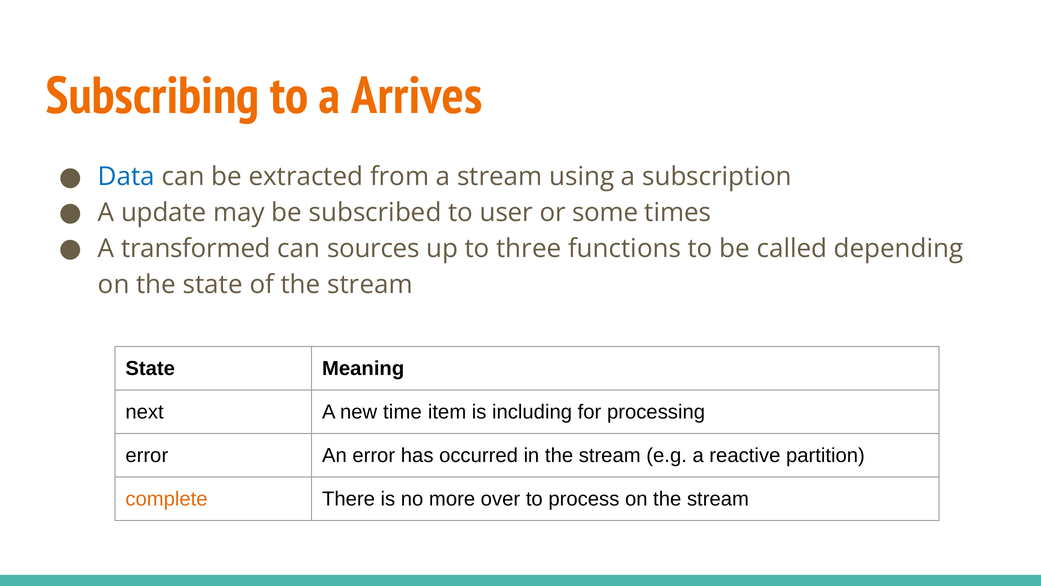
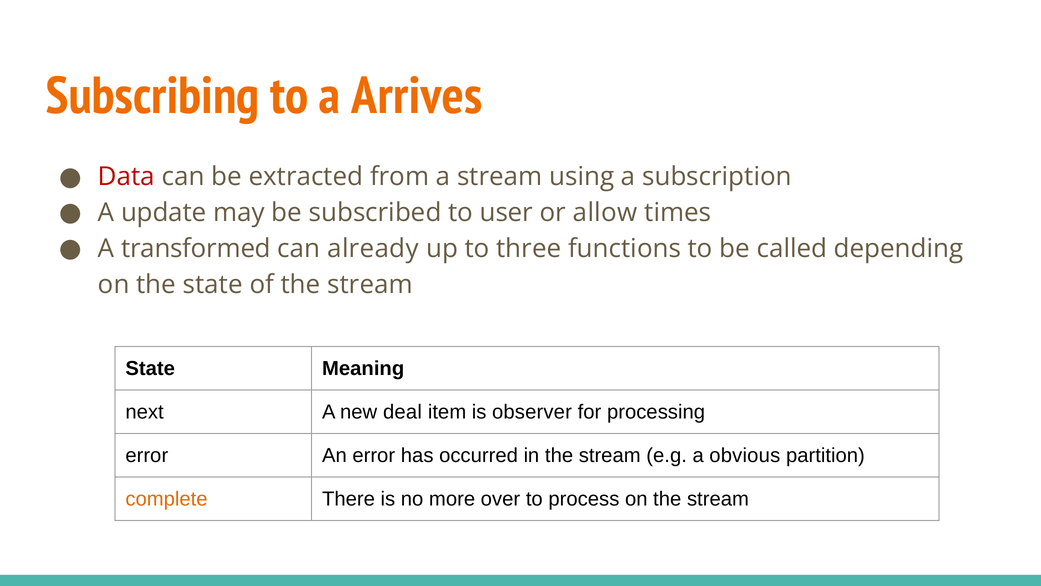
Data colour: blue -> red
some: some -> allow
sources: sources -> already
time: time -> deal
including: including -> observer
reactive: reactive -> obvious
